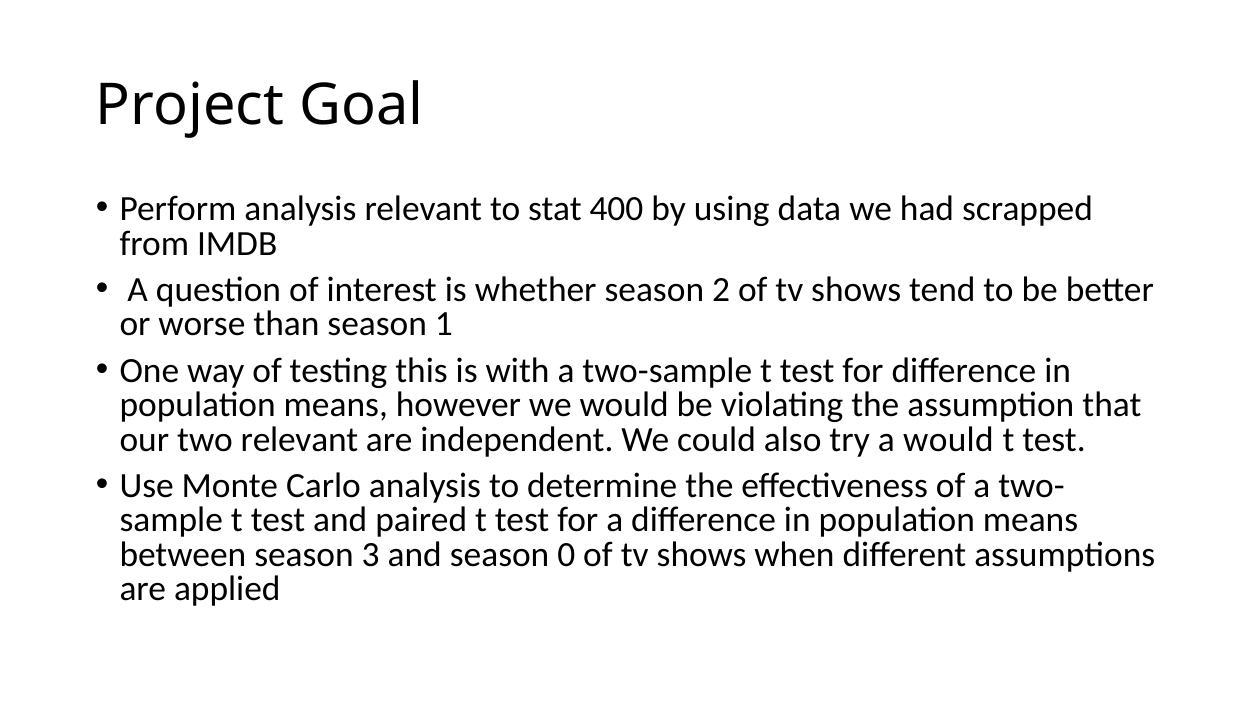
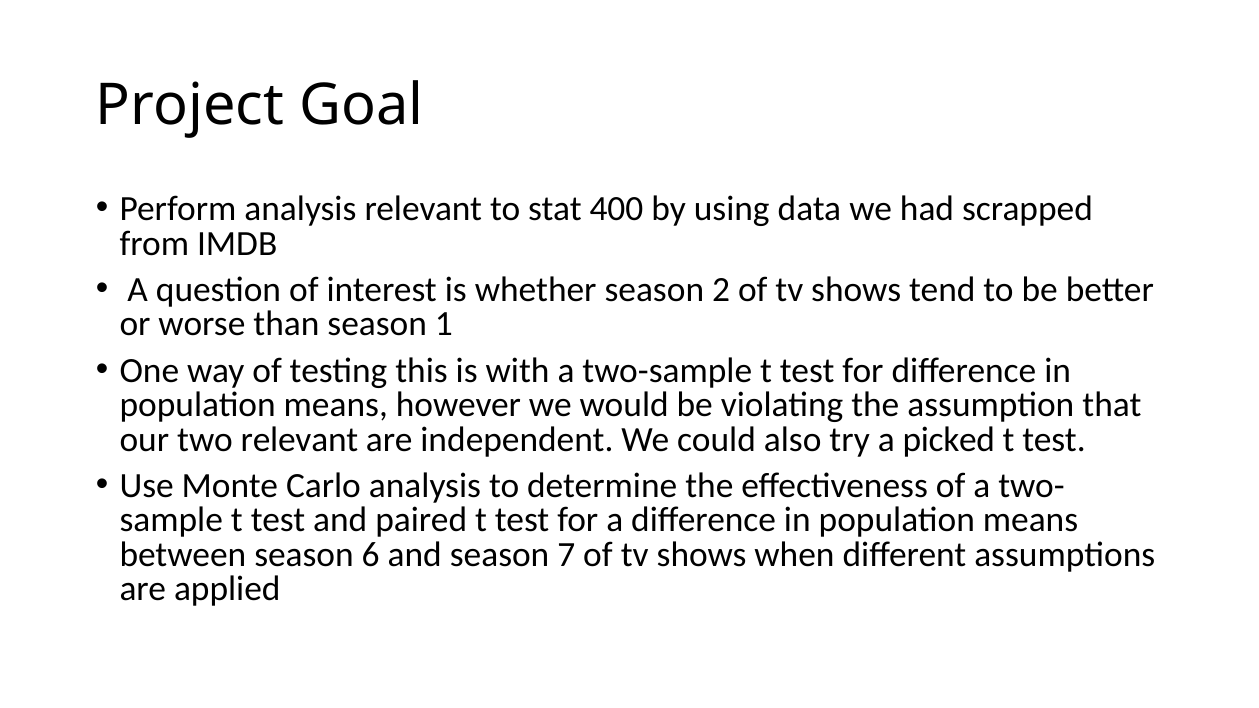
a would: would -> picked
3: 3 -> 6
0: 0 -> 7
